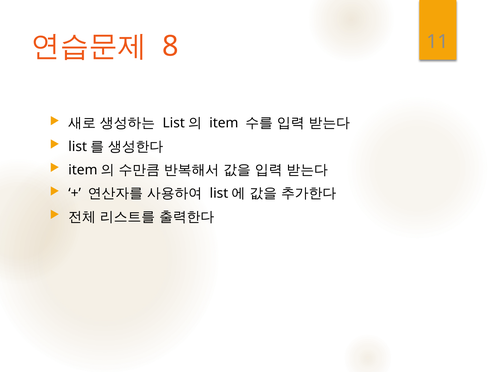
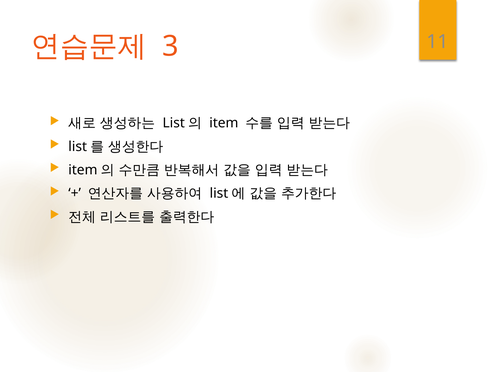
8: 8 -> 3
